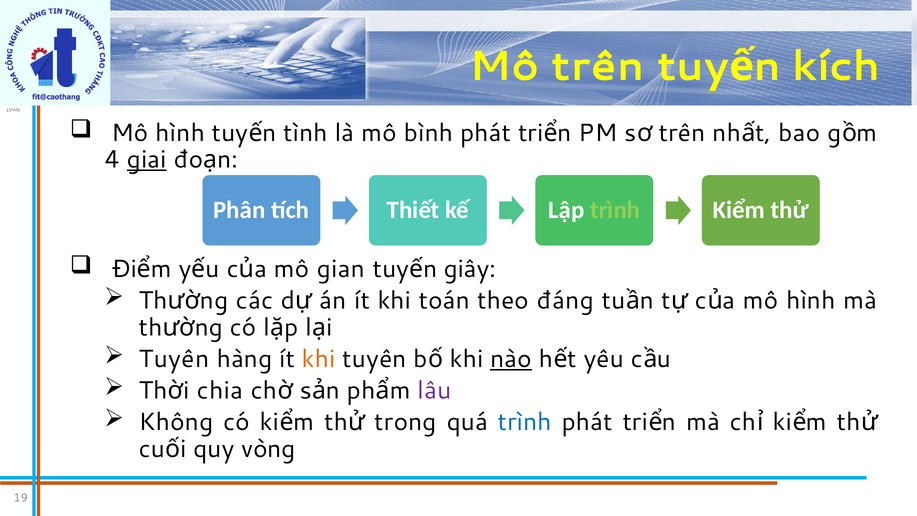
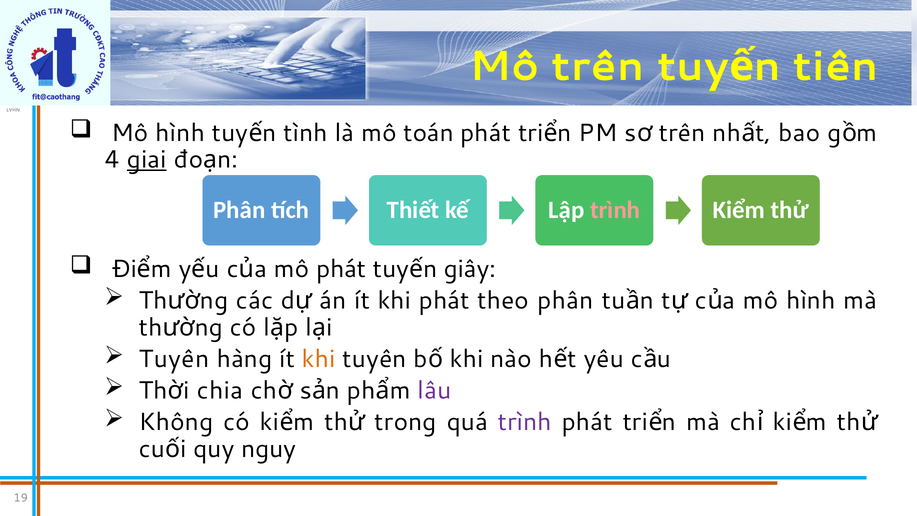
kích: kích -> tiên
bình: bình -> toán
trình at (615, 210) colour: light green -> pink
mô gian: gian -> phát
khi toán: toán -> phát
theo đáng: đáng -> phân
nào underline: present -> none
trình at (525, 422) colour: blue -> purple
vòng: vòng -> nguy
